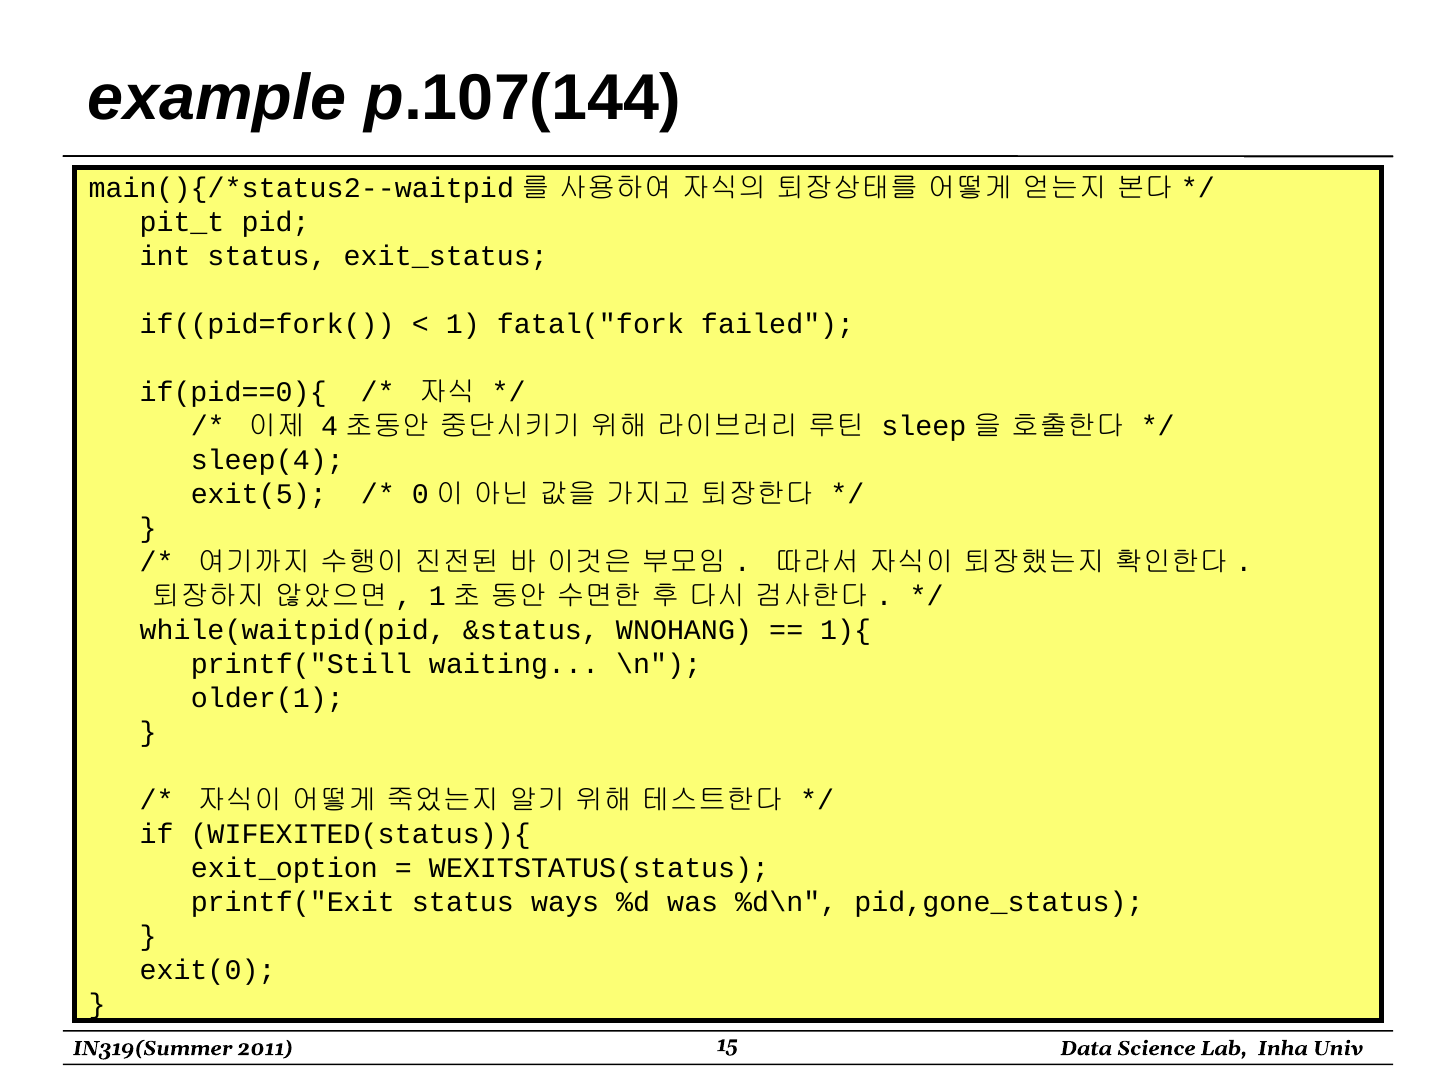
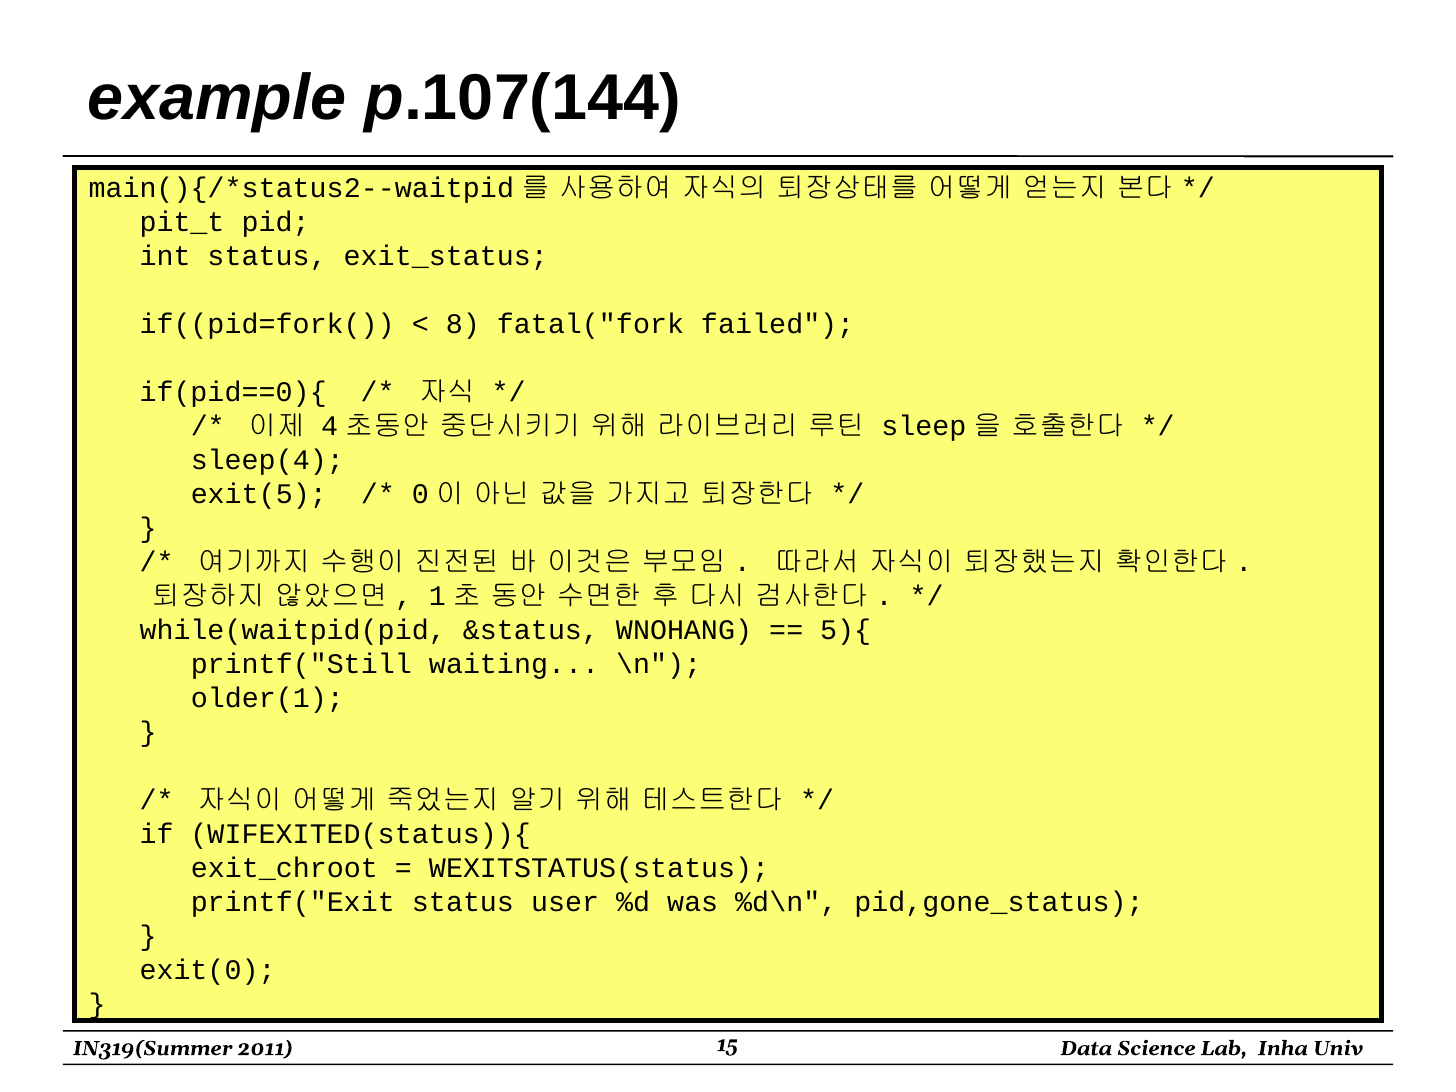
1: 1 -> 8
1){: 1){ -> 5){
exit_option: exit_option -> exit_chroot
ways: ways -> user
